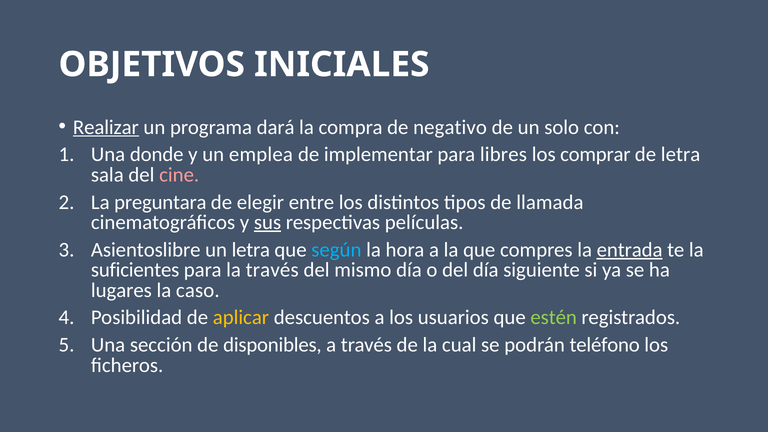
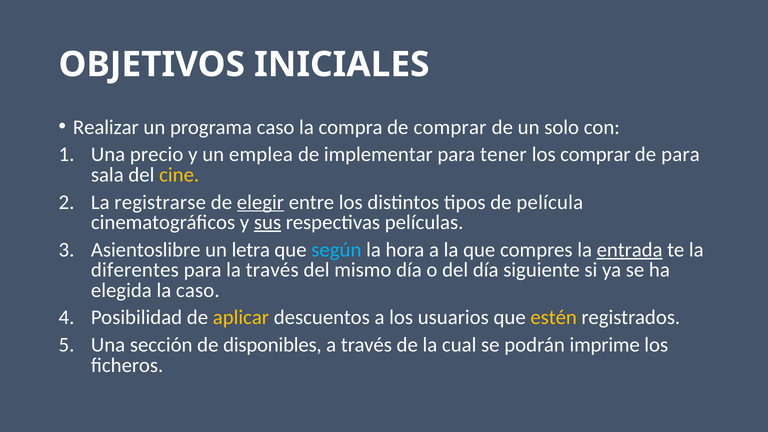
Realizar underline: present -> none
programa dará: dará -> caso
de negativo: negativo -> comprar
donde: donde -> precio
libres: libres -> tener
de letra: letra -> para
cine colour: pink -> yellow
preguntara: preguntara -> registrarse
elegir underline: none -> present
llamada: llamada -> película
suficientes: suficientes -> diferentes
lugares: lugares -> elegida
estén colour: light green -> yellow
teléfono: teléfono -> imprime
